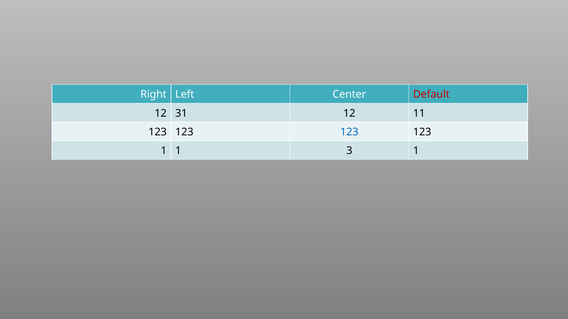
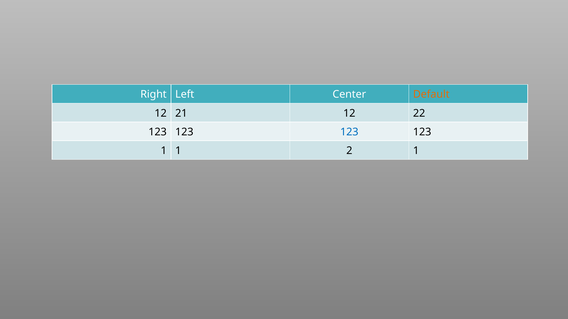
Default colour: red -> orange
31: 31 -> 21
11: 11 -> 22
3: 3 -> 2
